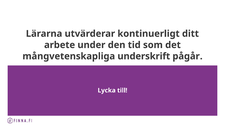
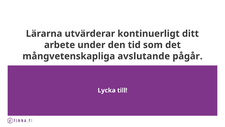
underskrift: underskrift -> avslutande
